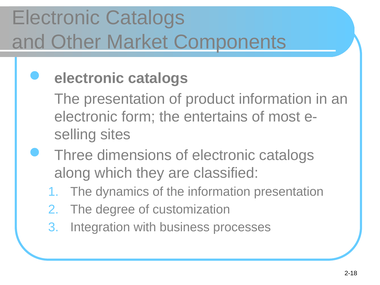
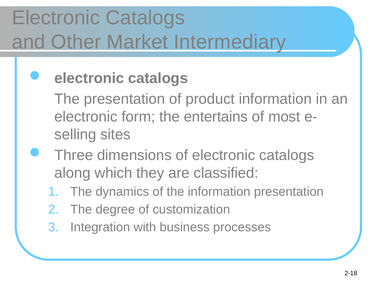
Components: Components -> Intermediary
